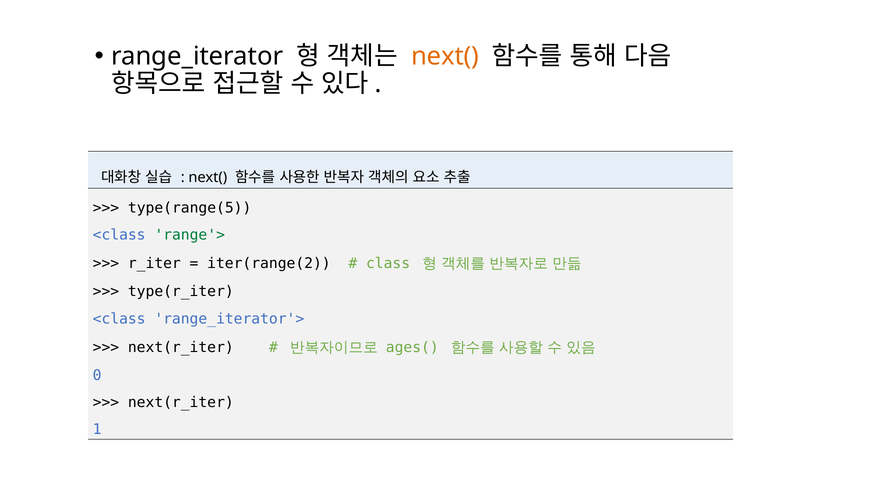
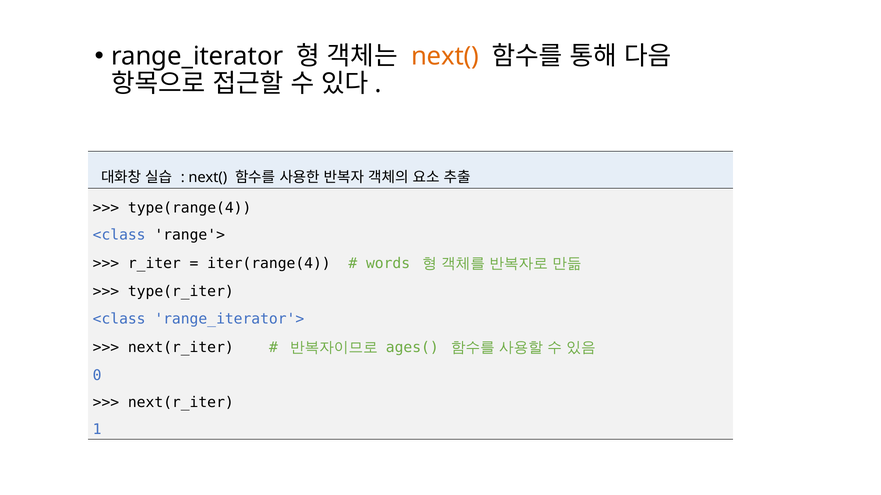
type(range(5: type(range(5 -> type(range(4
range'> colour: green -> black
iter(range(2: iter(range(2 -> iter(range(4
class: class -> words
